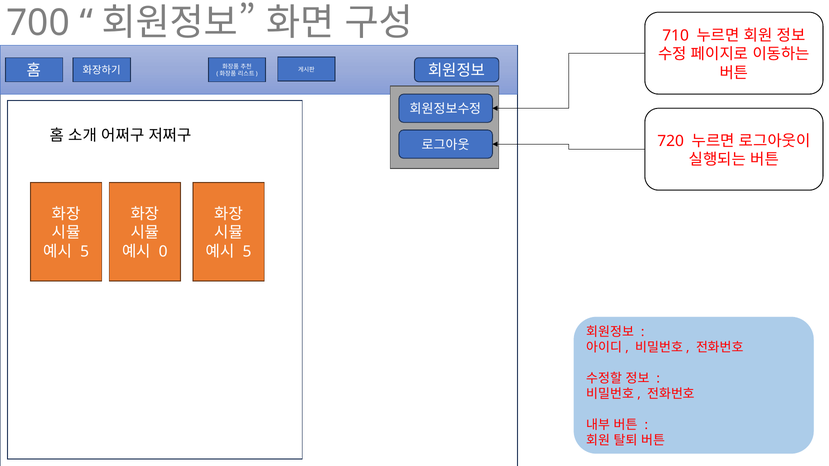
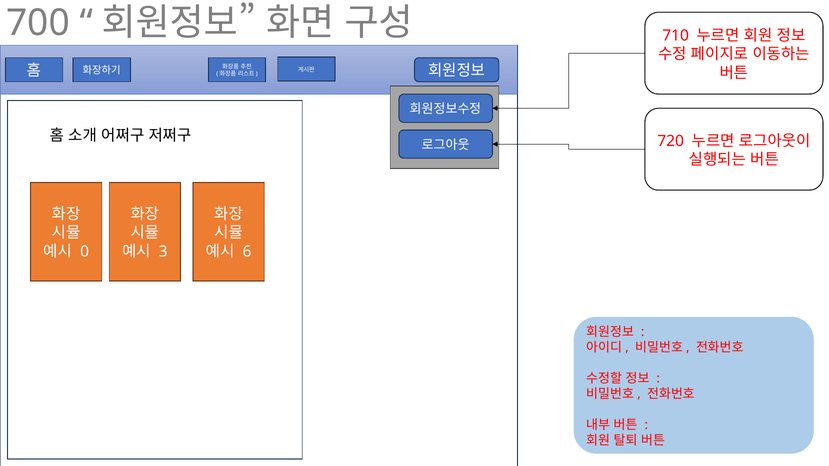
5 at (85, 252): 5 -> 0
0: 0 -> 3
5 at (247, 252): 5 -> 6
